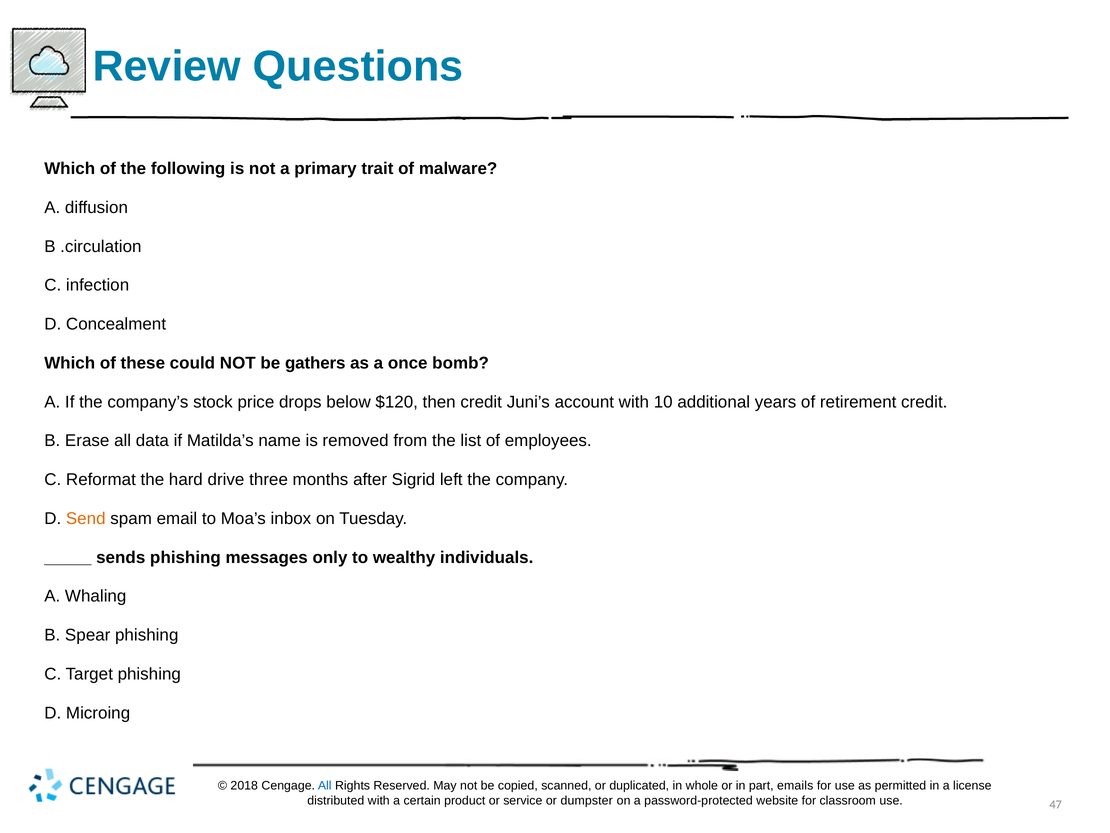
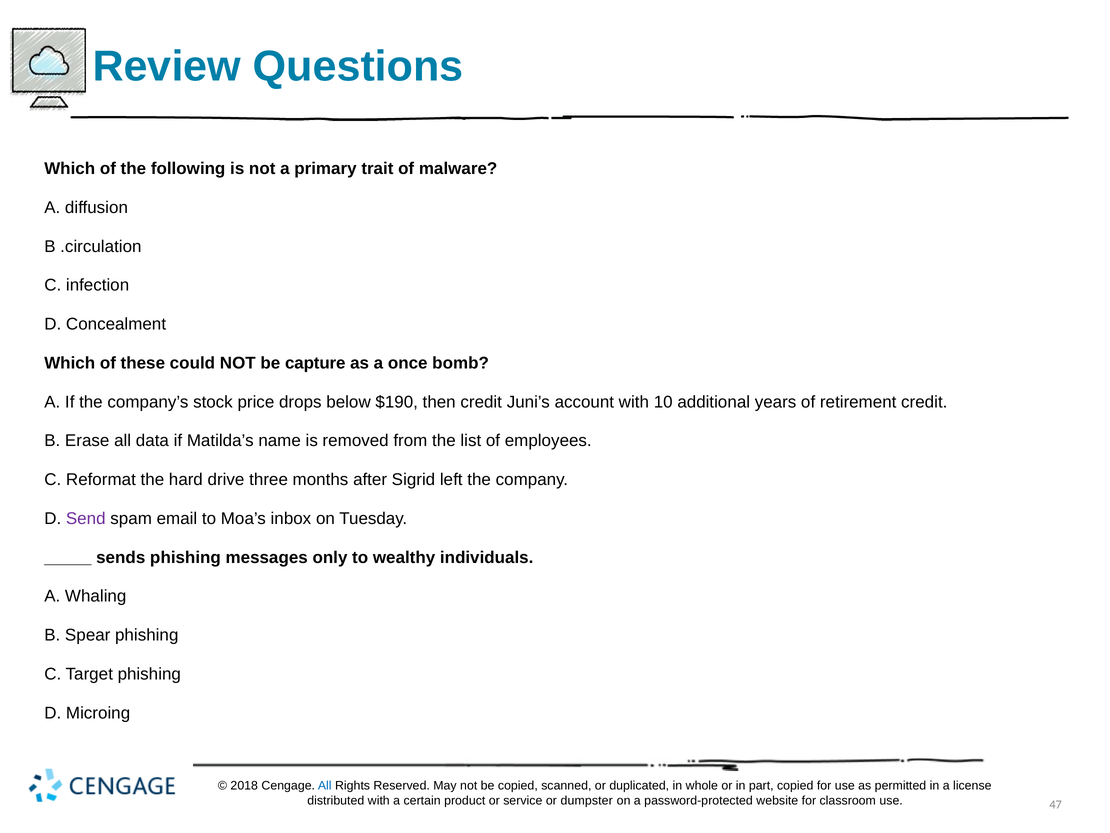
gathers: gathers -> capture
$120: $120 -> $190
Send colour: orange -> purple
part emails: emails -> copied
